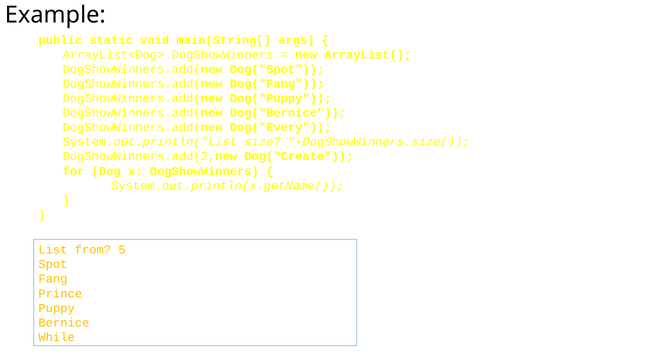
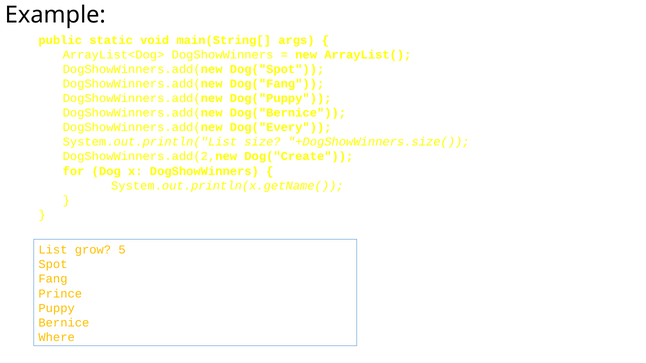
from: from -> grow
While: While -> Where
